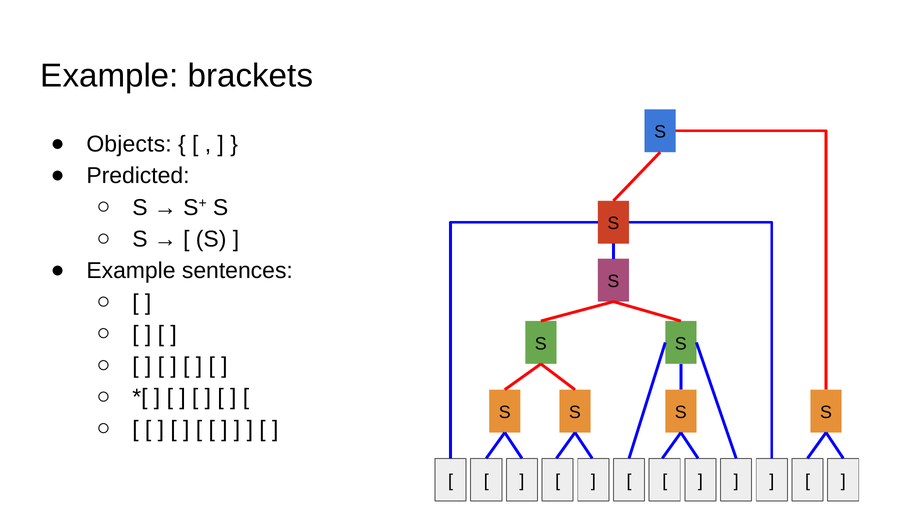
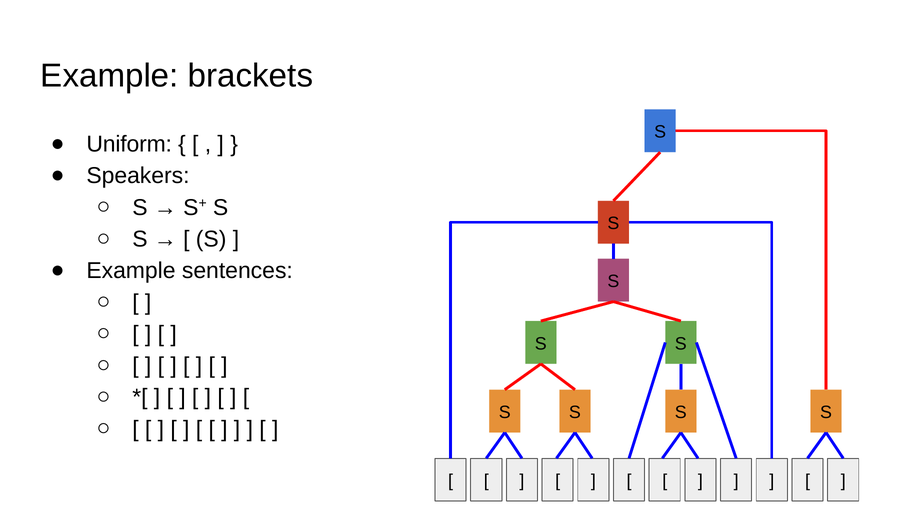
Objects: Objects -> Uniform
Predicted: Predicted -> Speakers
